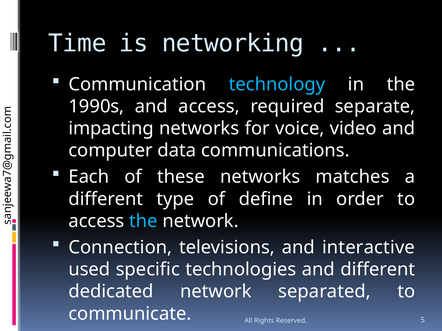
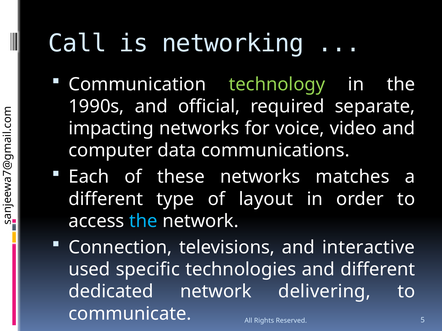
Time: Time -> Call
technology colour: light blue -> light green
and access: access -> official
define: define -> layout
separated: separated -> delivering
